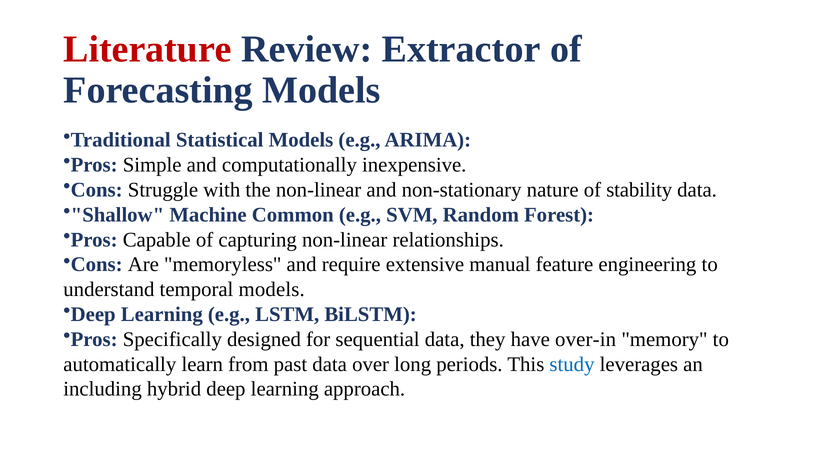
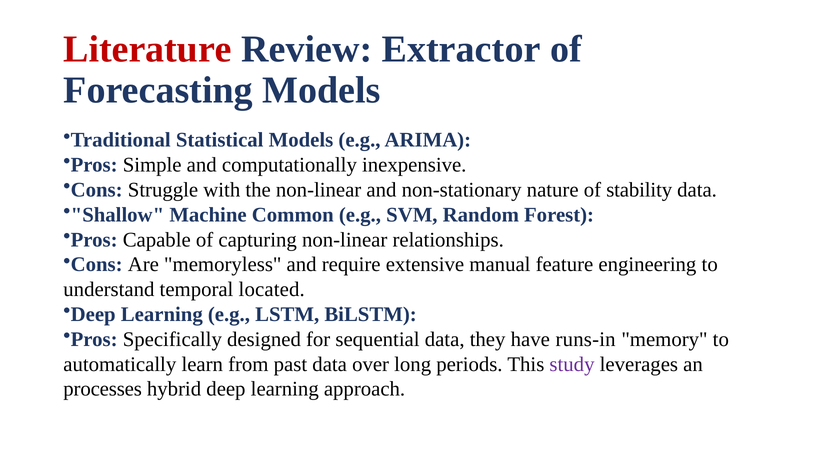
temporal models: models -> located
over-in: over-in -> runs-in
study colour: blue -> purple
including: including -> processes
